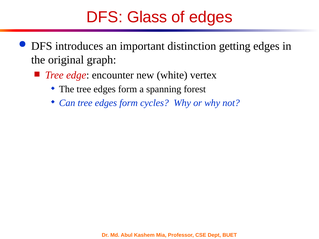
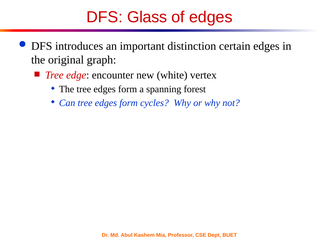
getting: getting -> certain
